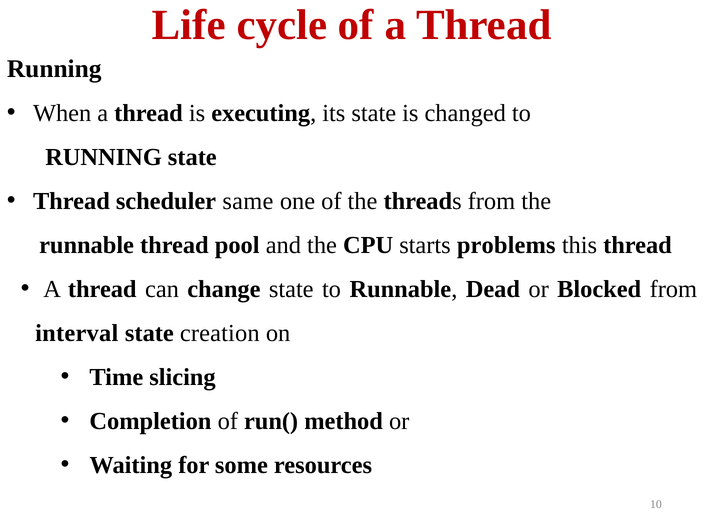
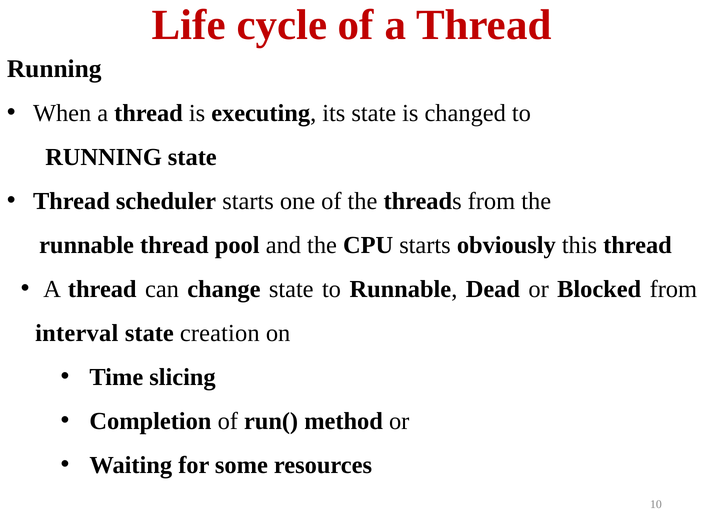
scheduler same: same -> starts
problems: problems -> obviously
